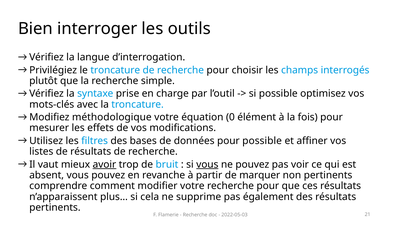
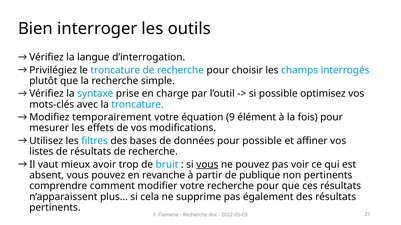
méthodologique: méthodologique -> temporairement
0: 0 -> 9
avoir underline: present -> none
marquer: marquer -> publique
